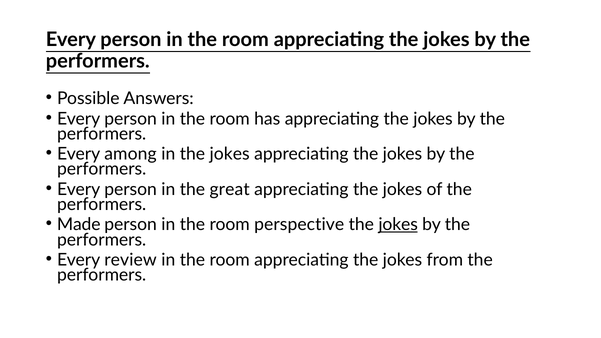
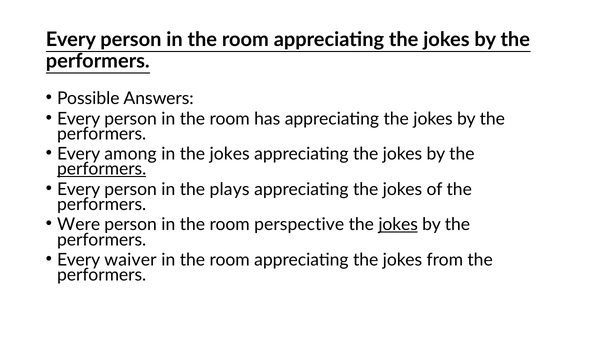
performers at (102, 169) underline: none -> present
great: great -> plays
Made: Made -> Were
review: review -> waiver
